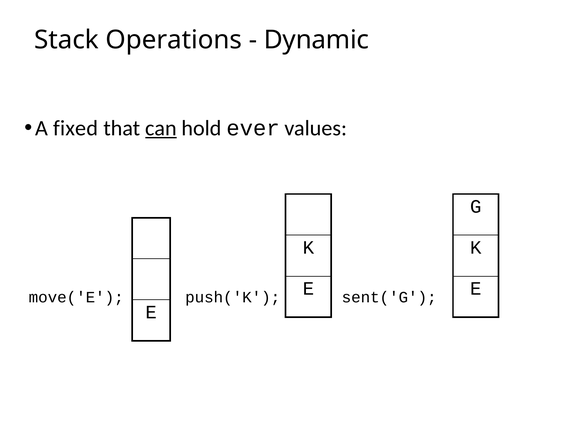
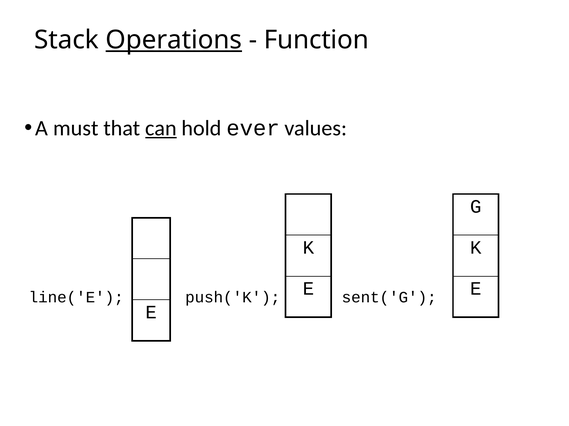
Operations underline: none -> present
Dynamic: Dynamic -> Function
fixed: fixed -> must
move('E: move('E -> line('E
